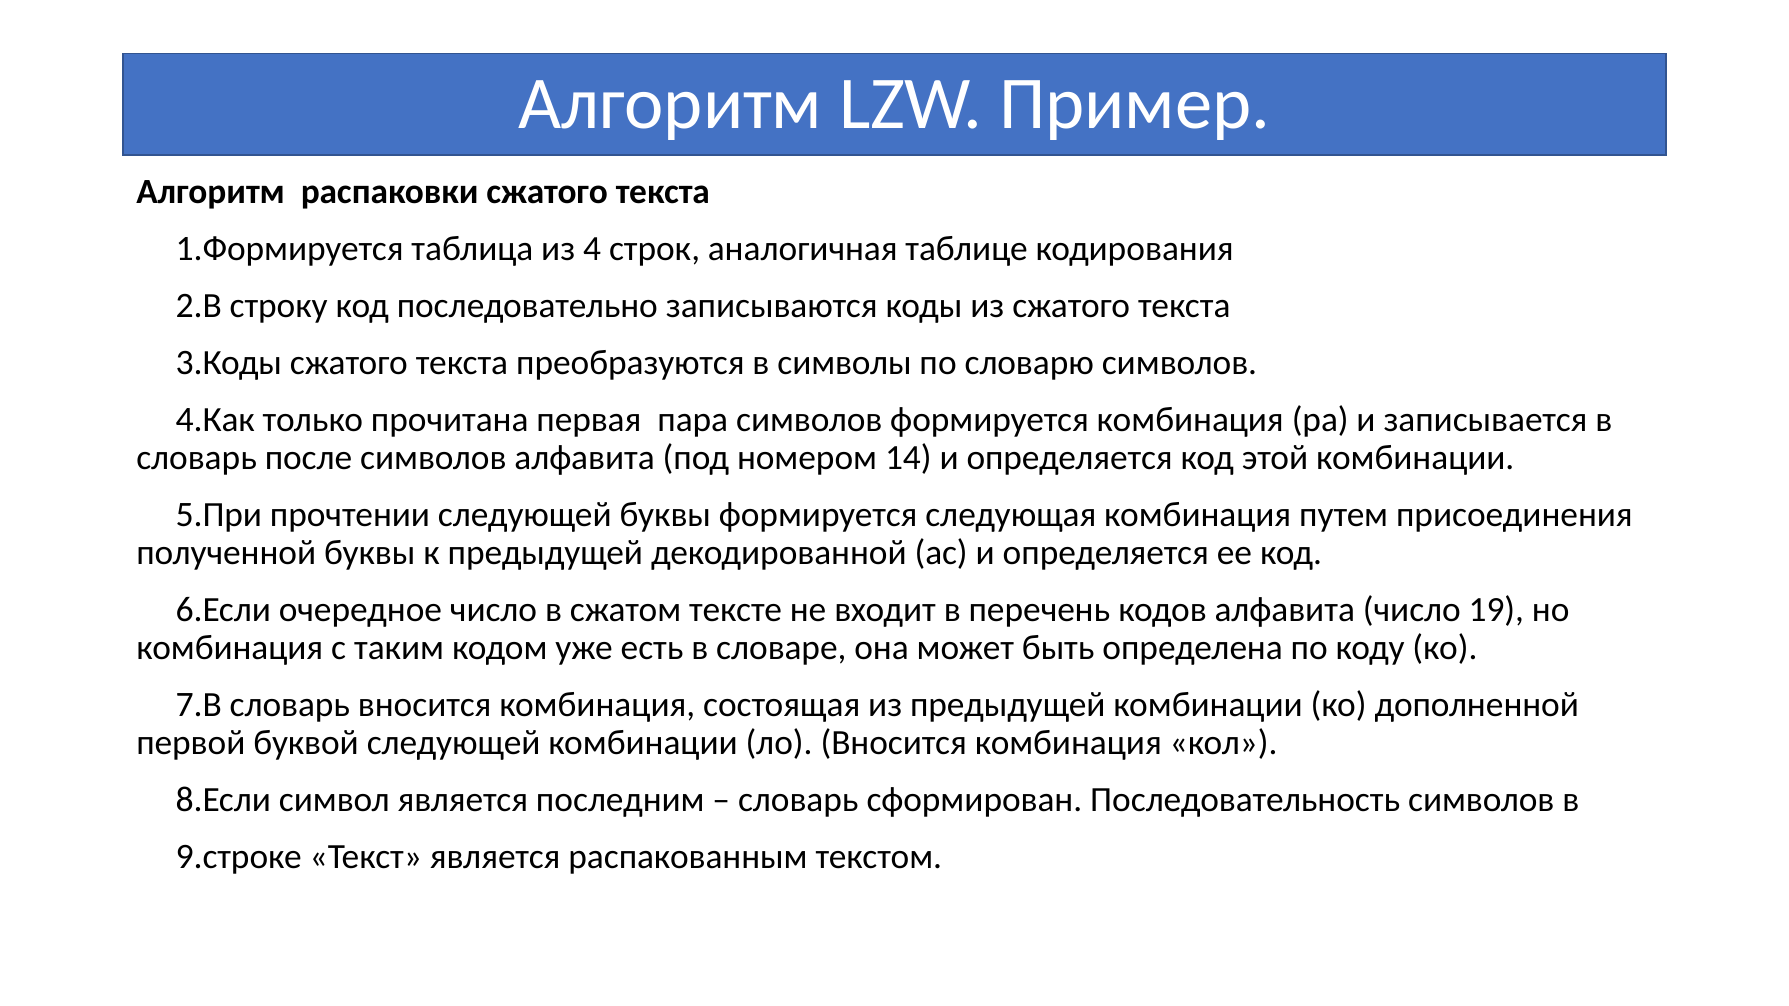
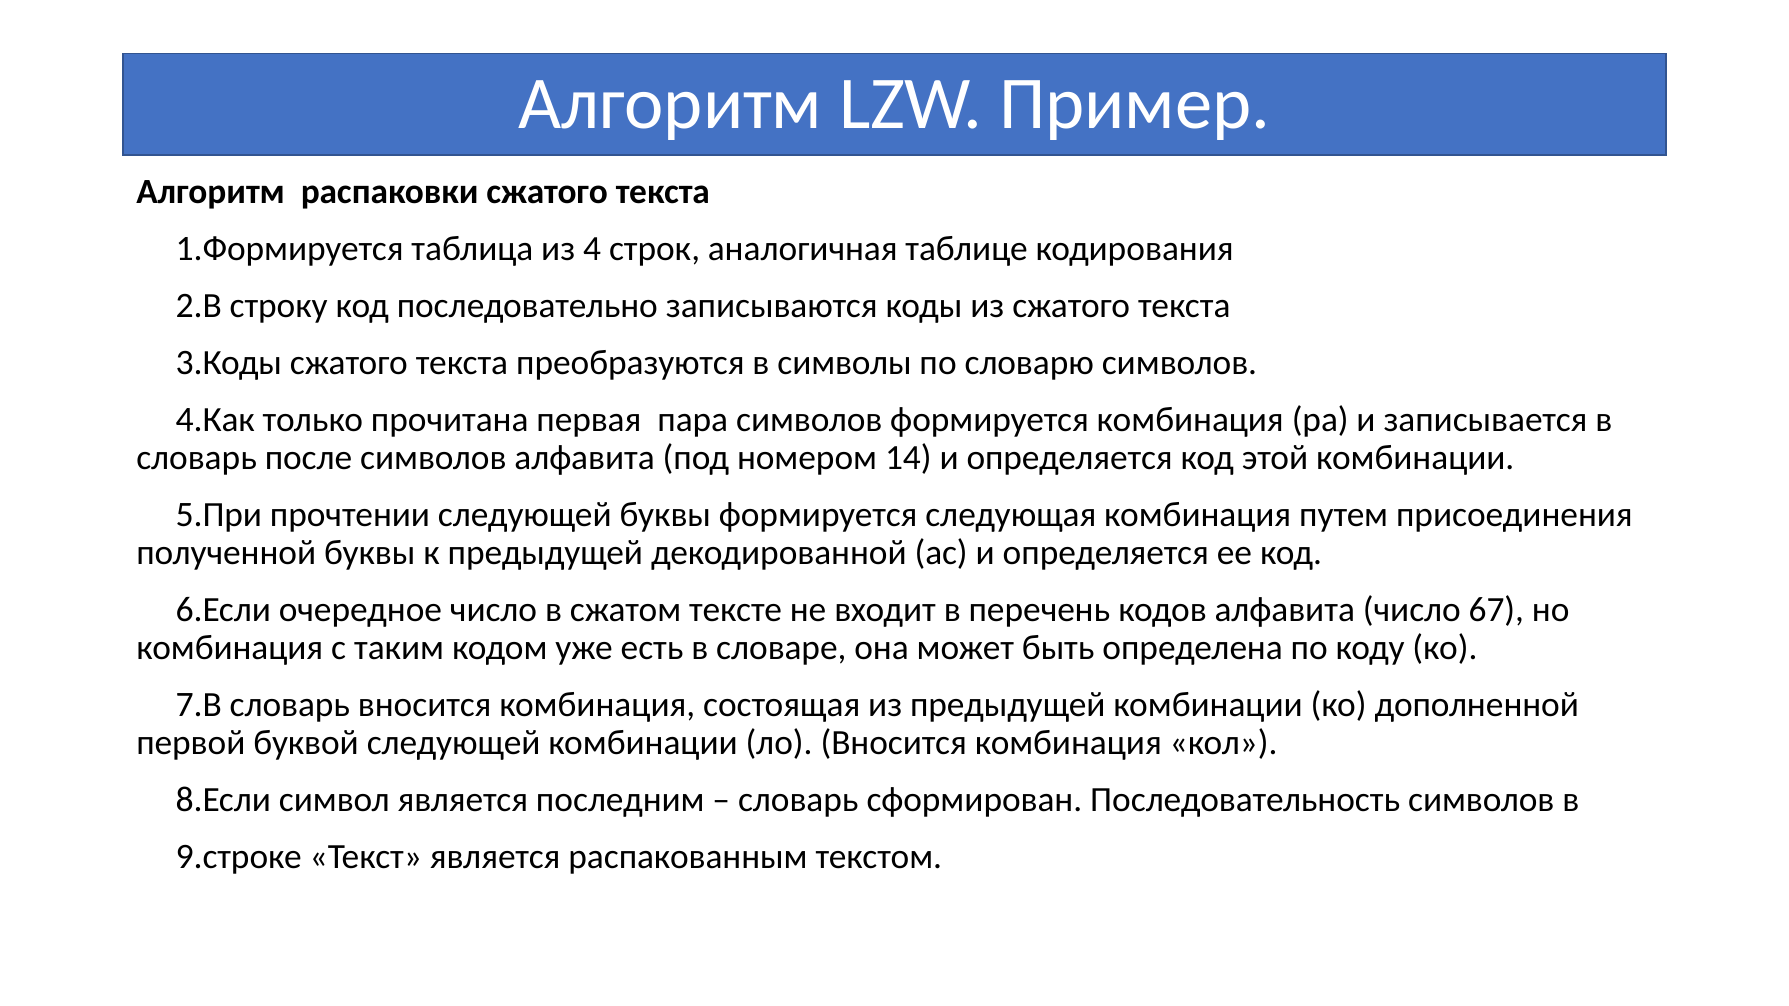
19: 19 -> 67
